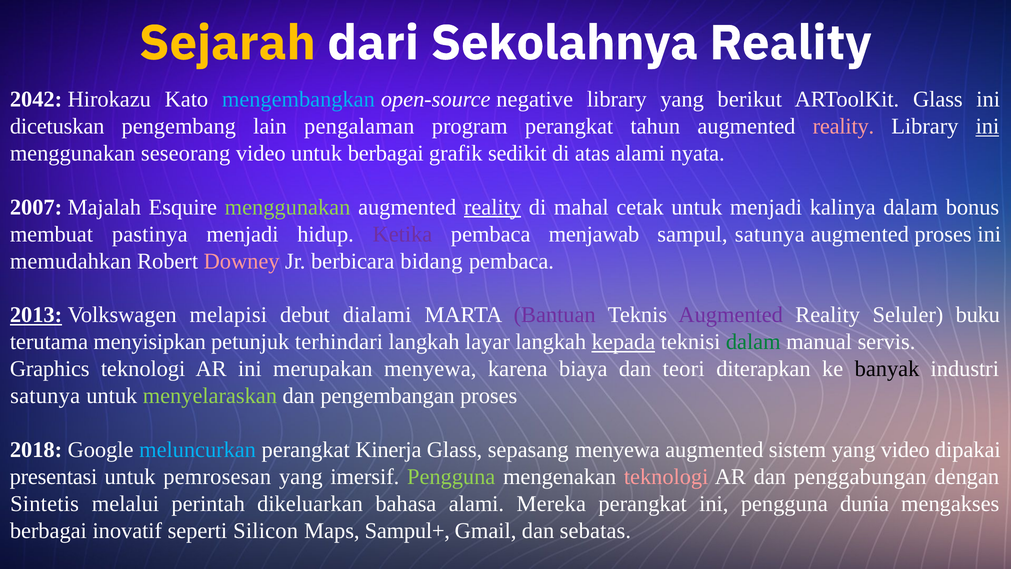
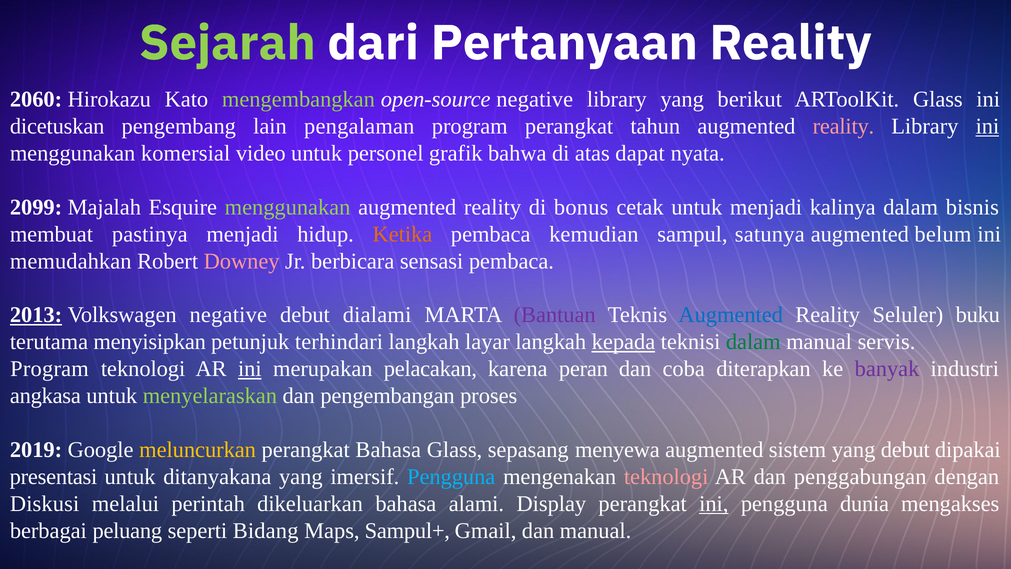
Sejarah colour: yellow -> light green
Sekolahnya: Sekolahnya -> Pertanyaan
2042: 2042 -> 2060
mengembangkan colour: light blue -> light green
seseorang: seseorang -> komersial
untuk berbagai: berbagai -> personel
sedikit: sedikit -> bahwa
atas alami: alami -> dapat
2007: 2007 -> 2099
reality at (493, 207) underline: present -> none
mahal: mahal -> bonus
bonus: bonus -> bisnis
Ketika colour: purple -> orange
menjawab: menjawab -> kemudian
augmented proses: proses -> belum
bidang: bidang -> sensasi
Volkswagen melapisi: melapisi -> negative
Augmented at (731, 315) colour: purple -> blue
Graphics at (50, 369): Graphics -> Program
ini at (250, 369) underline: none -> present
merupakan menyewa: menyewa -> pelacakan
biaya: biaya -> peran
teori: teori -> coba
banyak colour: black -> purple
satunya at (45, 396): satunya -> angkasa
2018: 2018 -> 2019
meluncurkan colour: light blue -> yellow
perangkat Kinerja: Kinerja -> Bahasa
yang video: video -> debut
pemrosesan: pemrosesan -> ditanyakana
Pengguna at (451, 477) colour: light green -> light blue
Sintetis: Sintetis -> Diskusi
Mereka: Mereka -> Display
ini at (714, 504) underline: none -> present
inovatif: inovatif -> peluang
Silicon: Silicon -> Bidang
dan sebatas: sebatas -> manual
